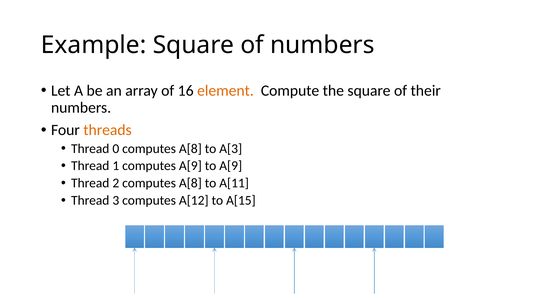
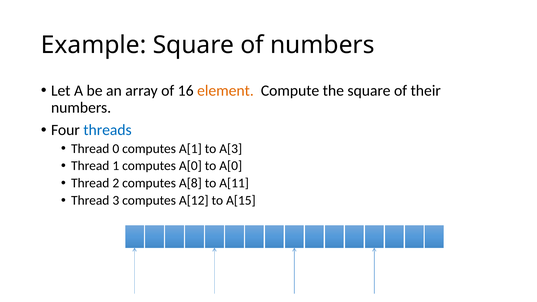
threads colour: orange -> blue
0 computes A[8: A[8 -> A[1
computes A[9: A[9 -> A[0
to A[9: A[9 -> A[0
